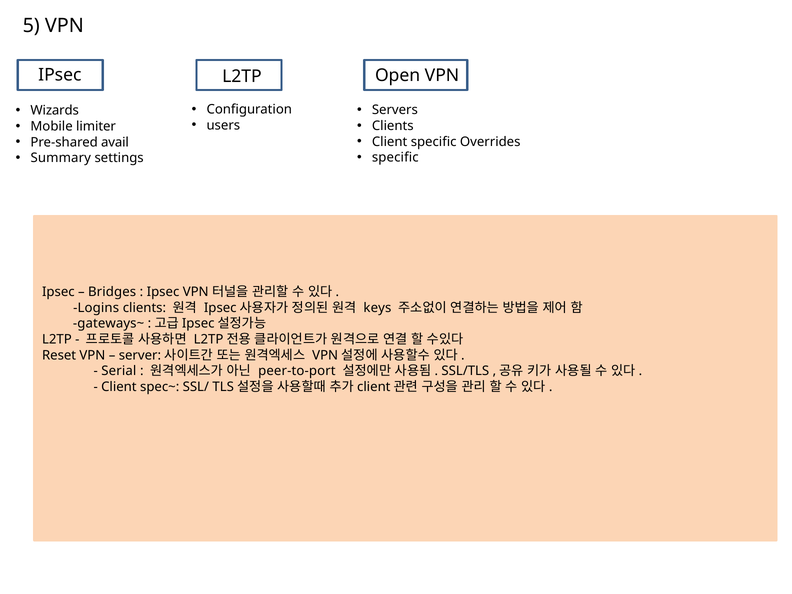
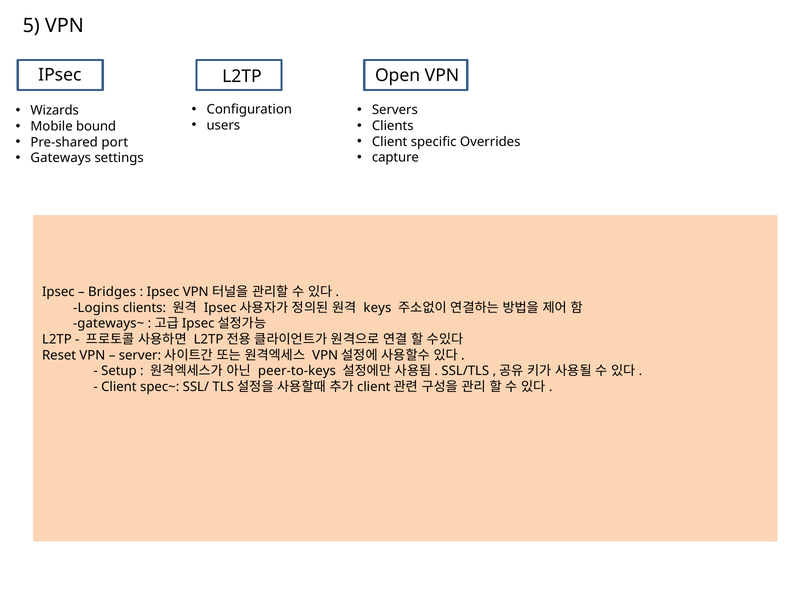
limiter: limiter -> bound
avail: avail -> port
specific at (395, 158): specific -> capture
Summary: Summary -> Gateways
Serial: Serial -> Setup
peer-to-port: peer-to-port -> peer-to-keys
